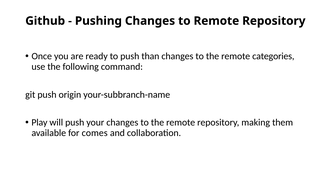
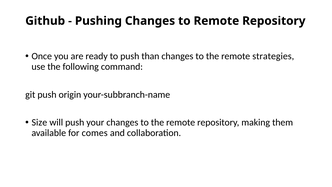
categories: categories -> strategies
Play: Play -> Size
